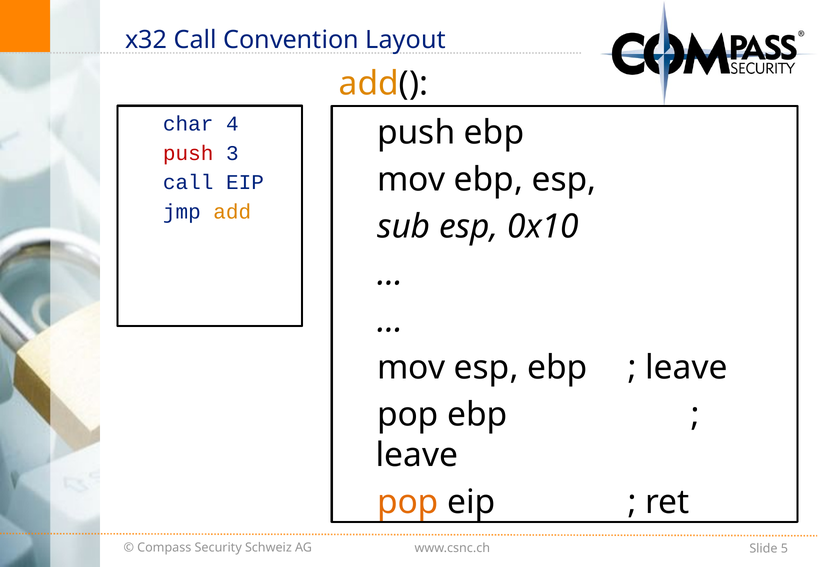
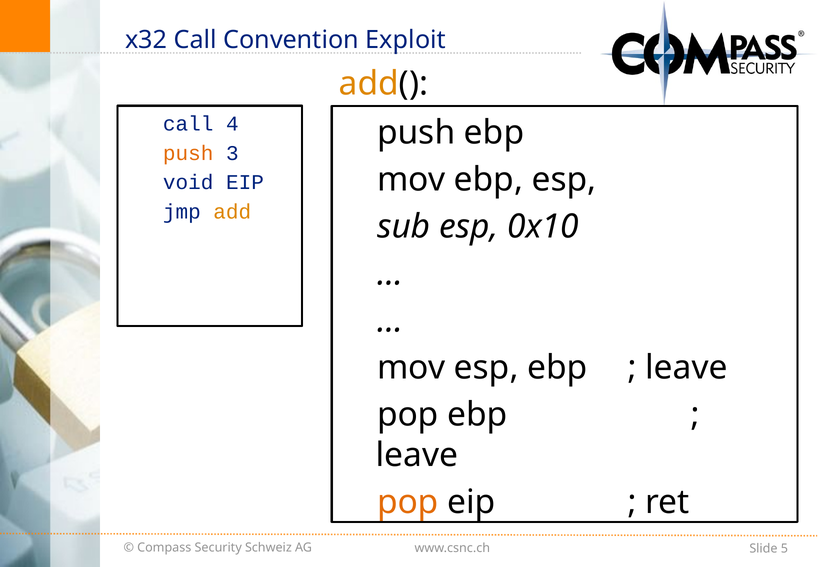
Layout: Layout -> Exploit
char at (188, 124): char -> call
push at (188, 153) colour: red -> orange
call at (188, 182): call -> void
